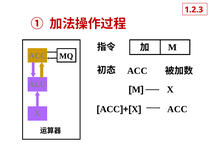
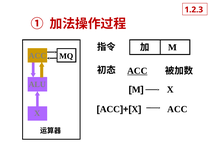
ACC at (137, 71) underline: none -> present
